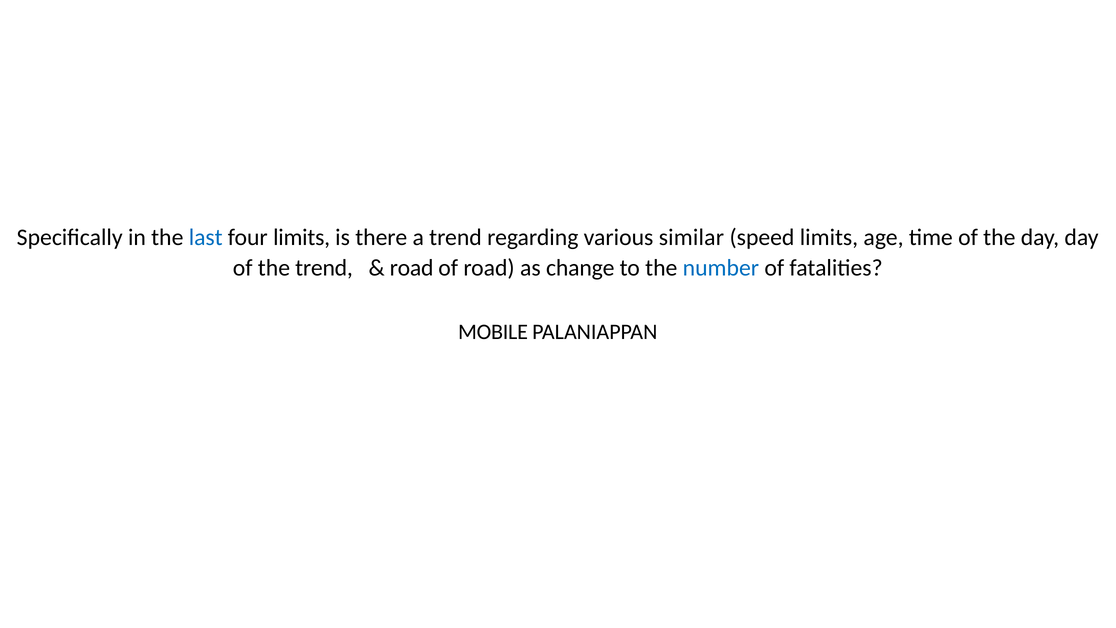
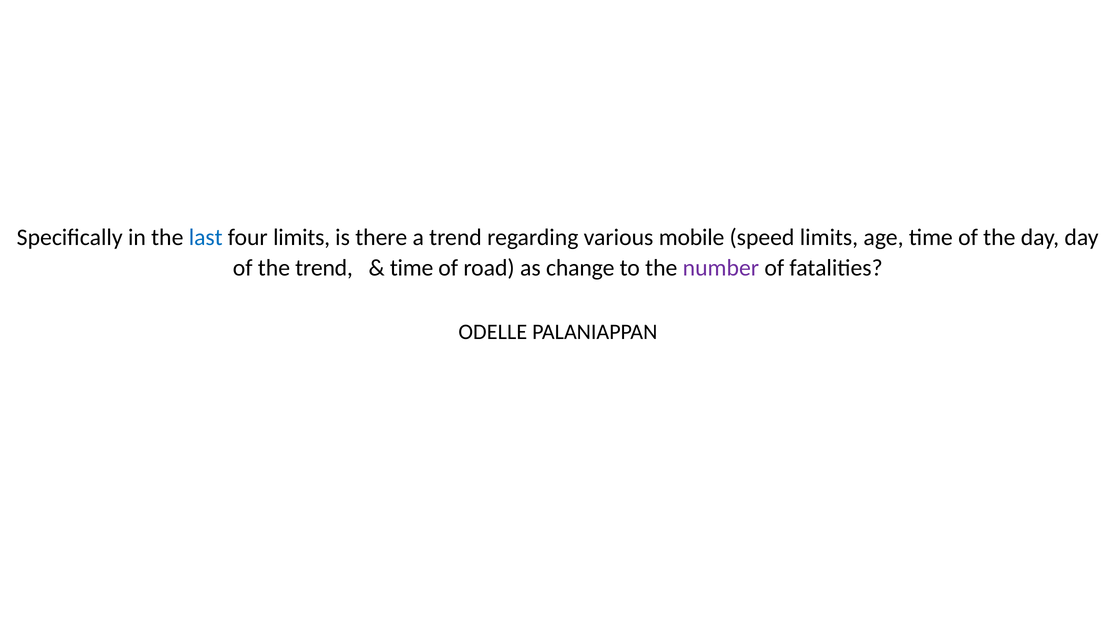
similar: similar -> mobile
road at (412, 268): road -> time
number colour: blue -> purple
MOBILE: MOBILE -> ODELLE
